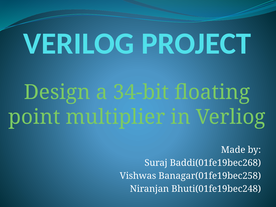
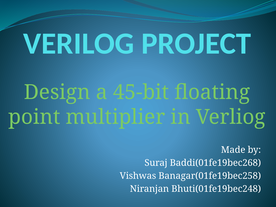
34-bit: 34-bit -> 45-bit
